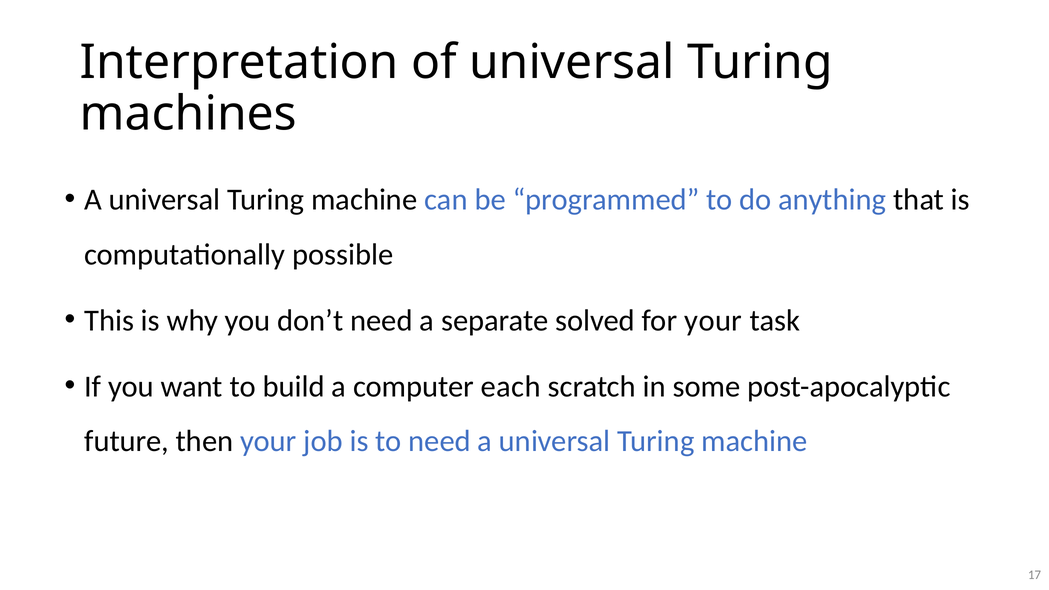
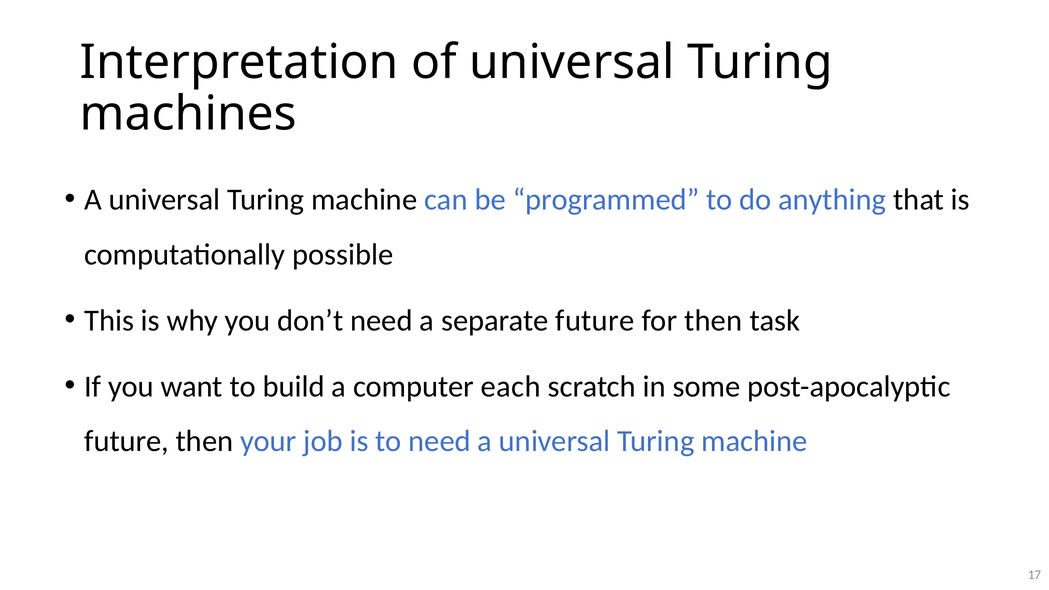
separate solved: solved -> future
for your: your -> then
